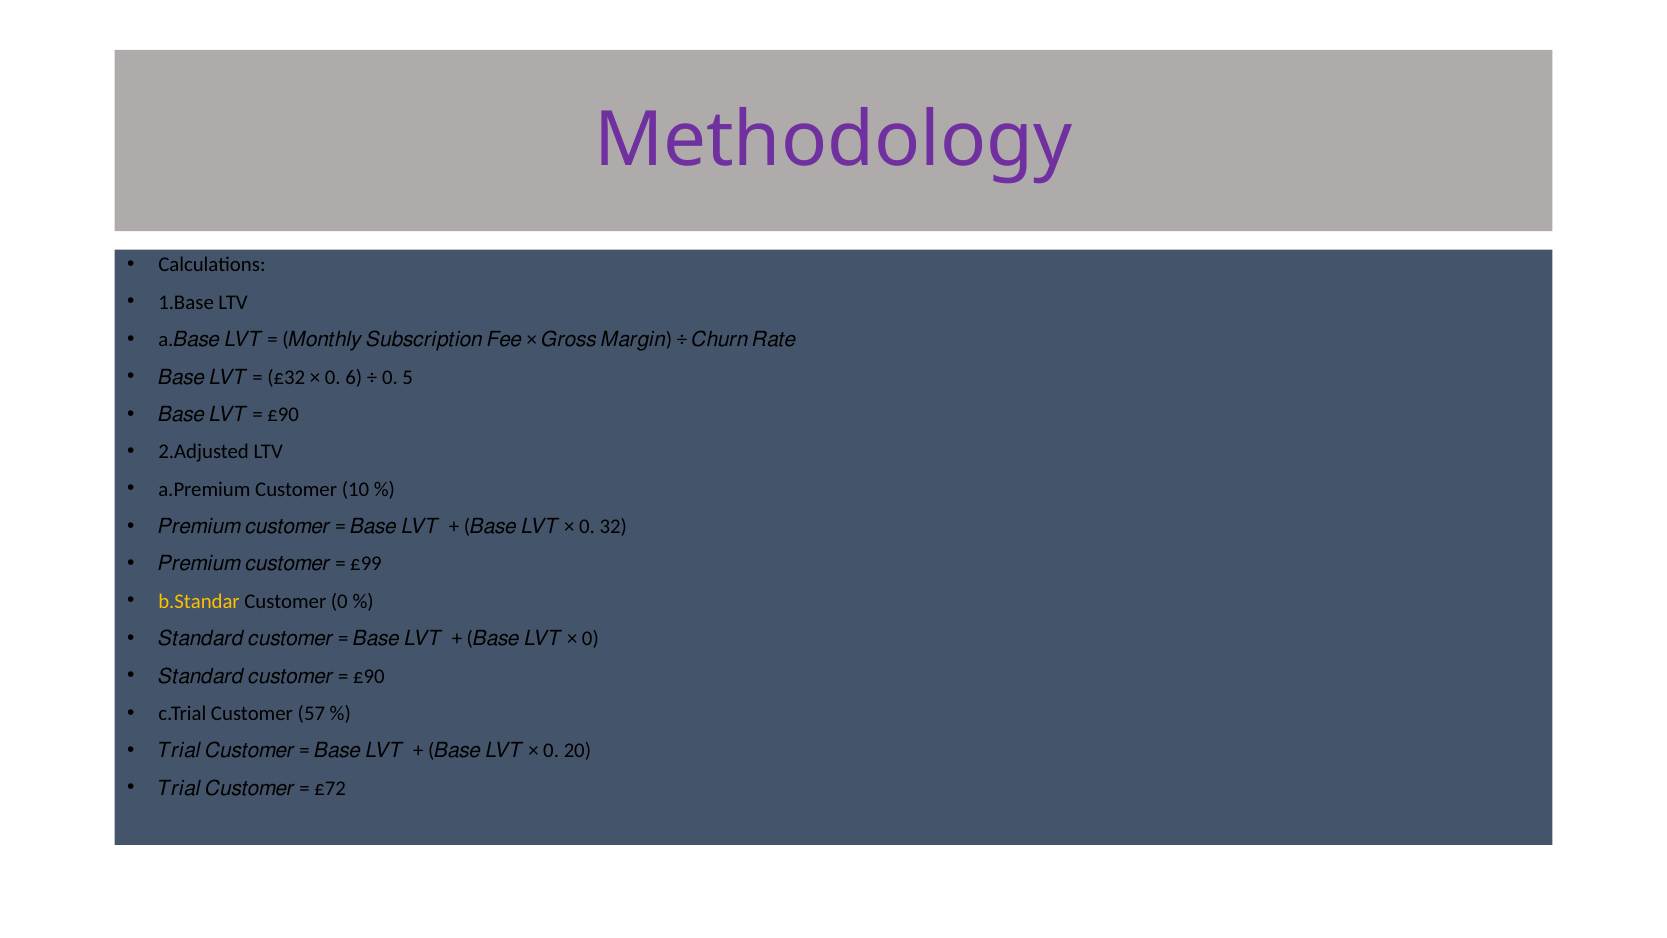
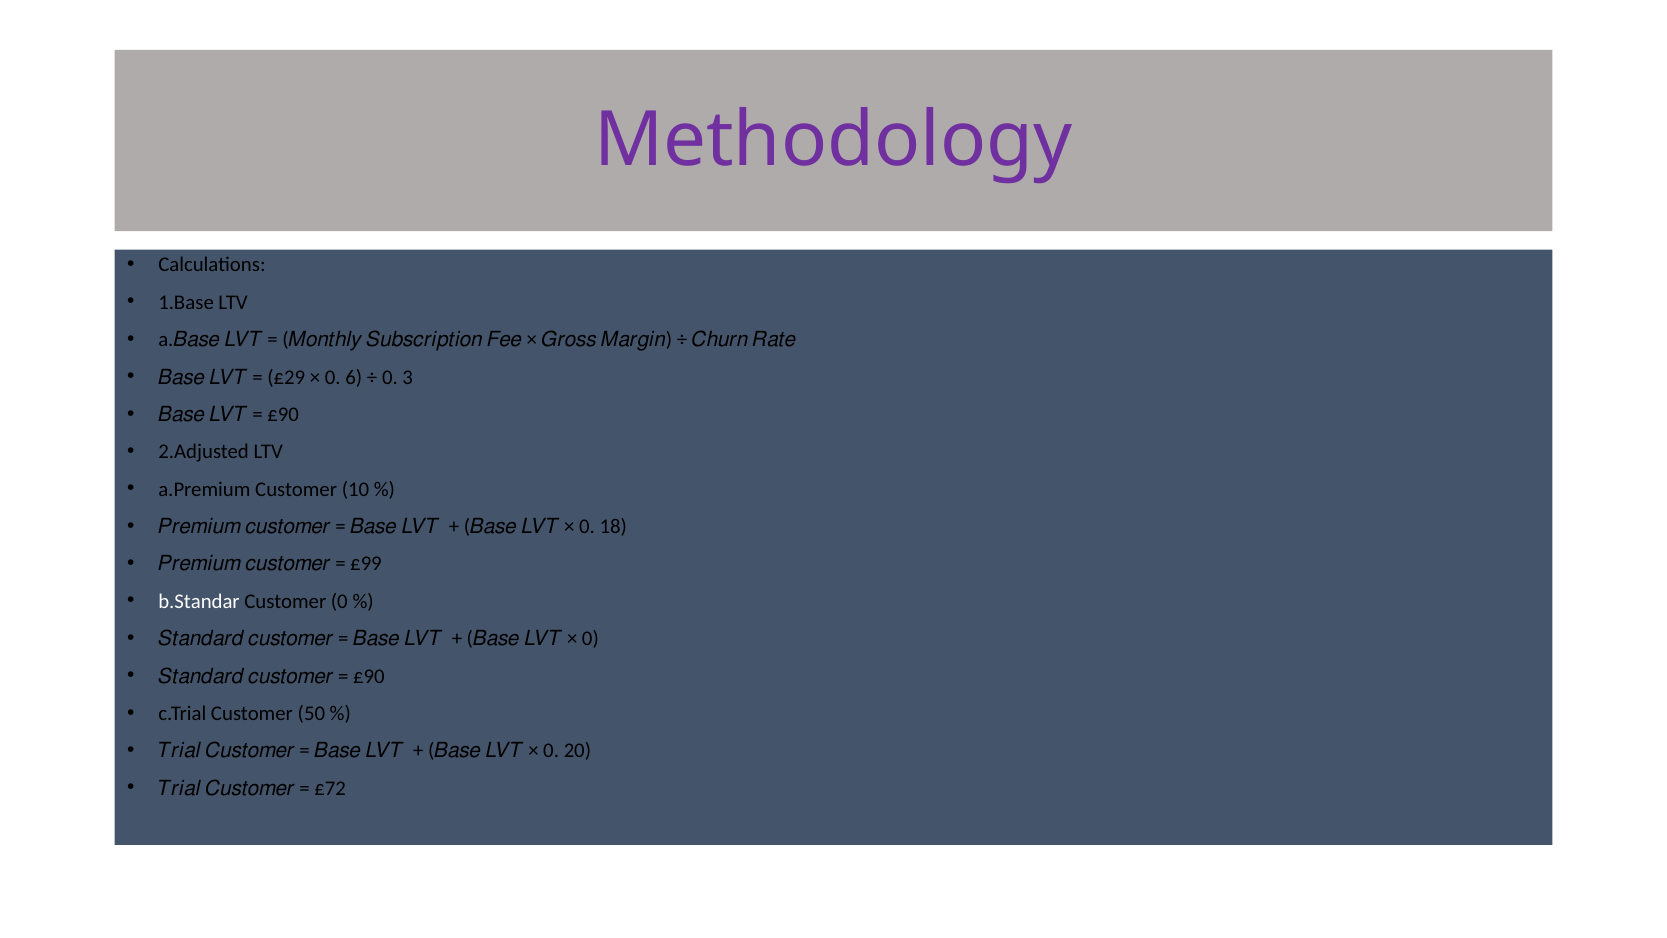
£32: £32 -> £29
5: 5 -> 3
32: 32 -> 18
b.Standar colour: yellow -> white
57: 57 -> 50
